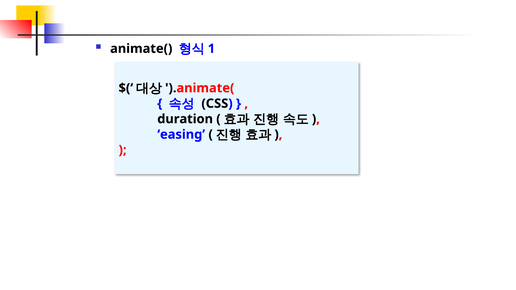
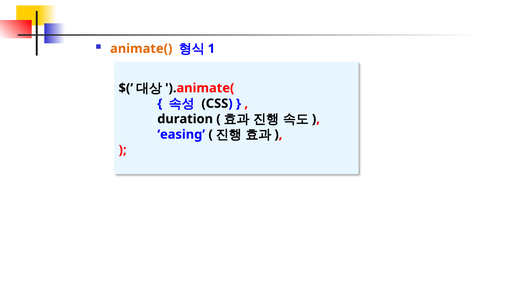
animate( colour: black -> orange
